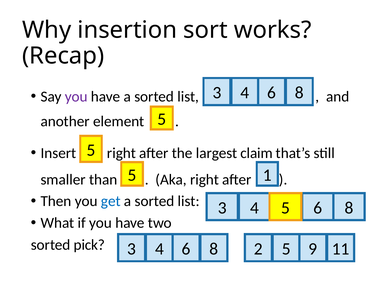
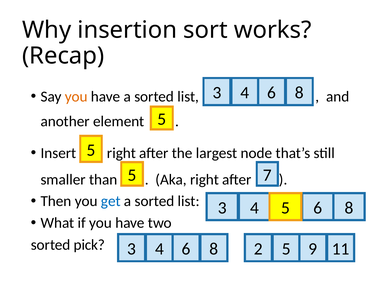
you at (76, 97) colour: purple -> orange
claim: claim -> node
1: 1 -> 7
